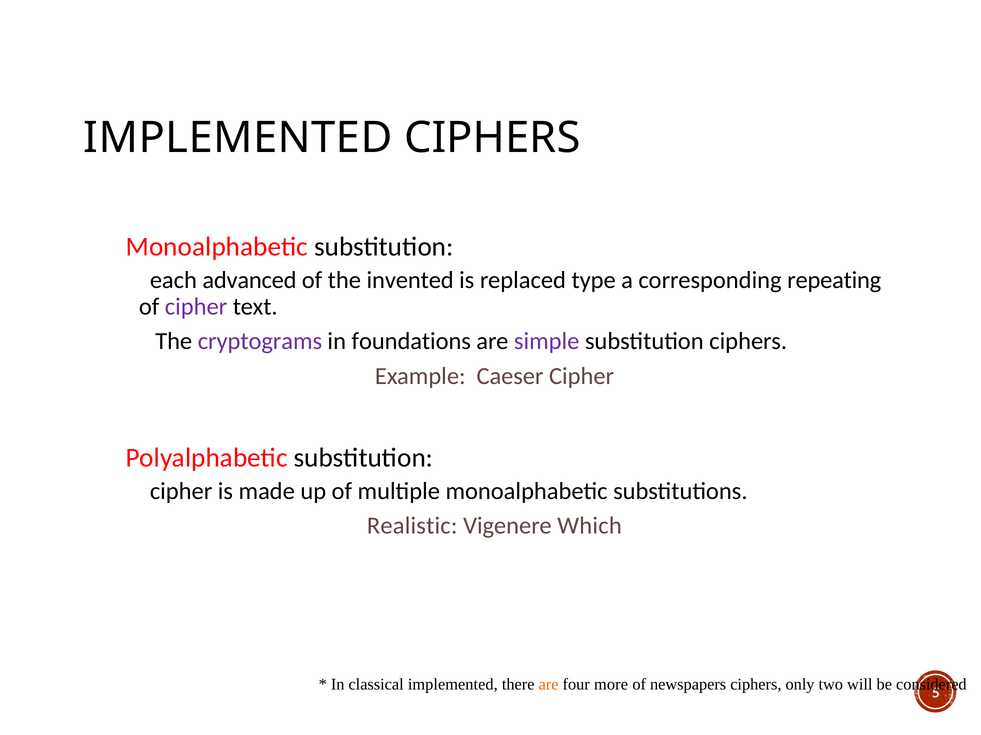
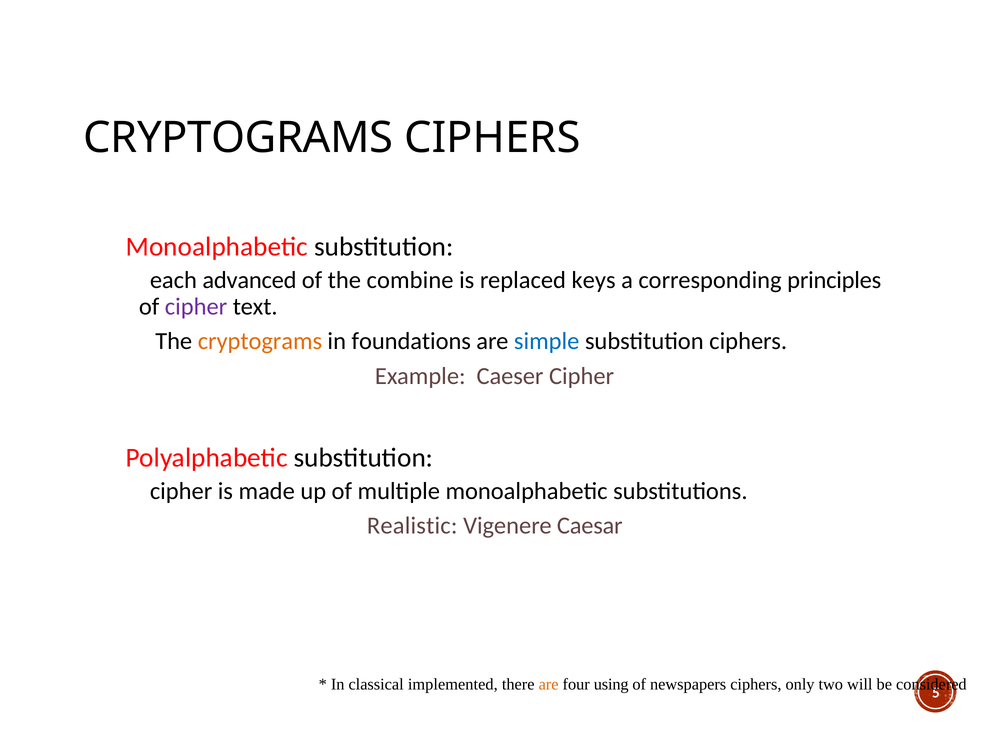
IMPLEMENTED at (238, 138): IMPLEMENTED -> CRYPTOGRAMS
invented: invented -> combine
type: type -> keys
repeating: repeating -> principles
cryptograms at (260, 342) colour: purple -> orange
simple colour: purple -> blue
Which: Which -> Caesar
more: more -> using
